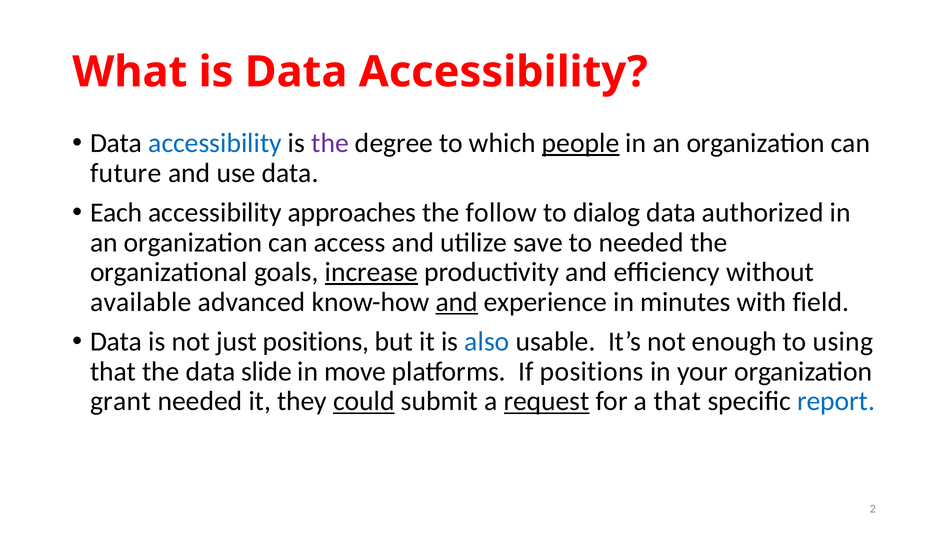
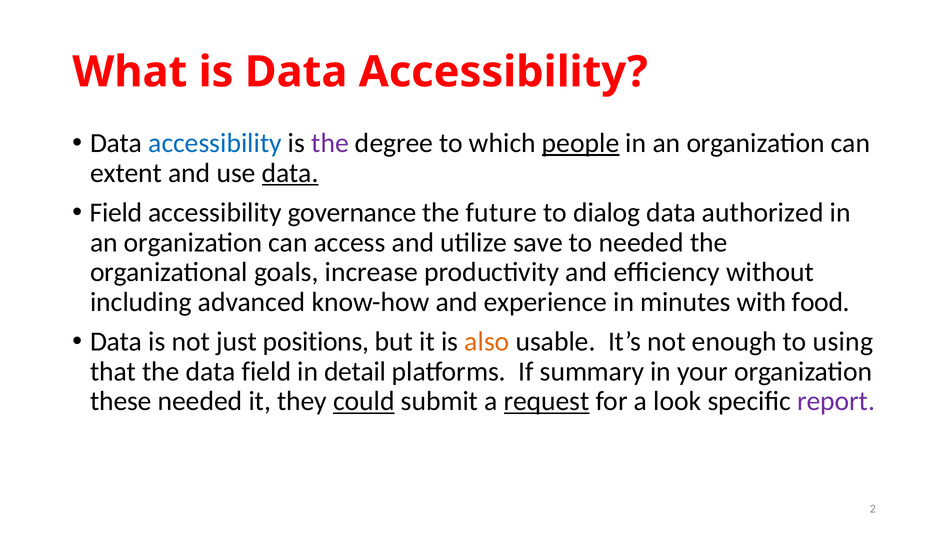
future: future -> extent
data at (290, 173) underline: none -> present
Each at (116, 213): Each -> Field
approaches: approaches -> governance
follow: follow -> future
increase underline: present -> none
available: available -> including
and at (457, 302) underline: present -> none
field: field -> food
also colour: blue -> orange
data slide: slide -> field
move: move -> detail
If positions: positions -> summary
grant: grant -> these
a that: that -> look
report colour: blue -> purple
